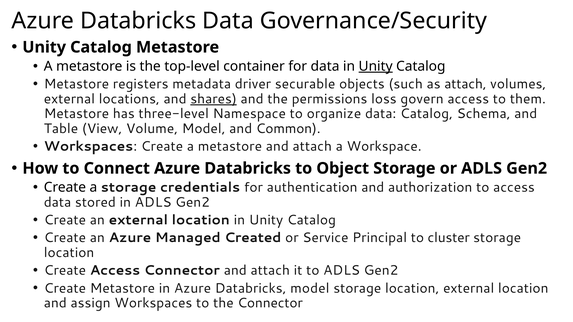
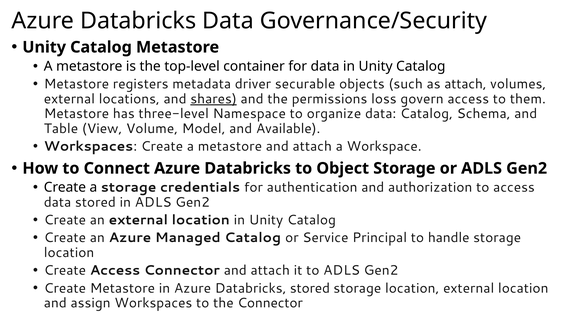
Unity at (376, 66) underline: present -> none
Common: Common -> Available
Managed Created: Created -> Catalog
cluster: cluster -> handle
Databricks model: model -> stored
